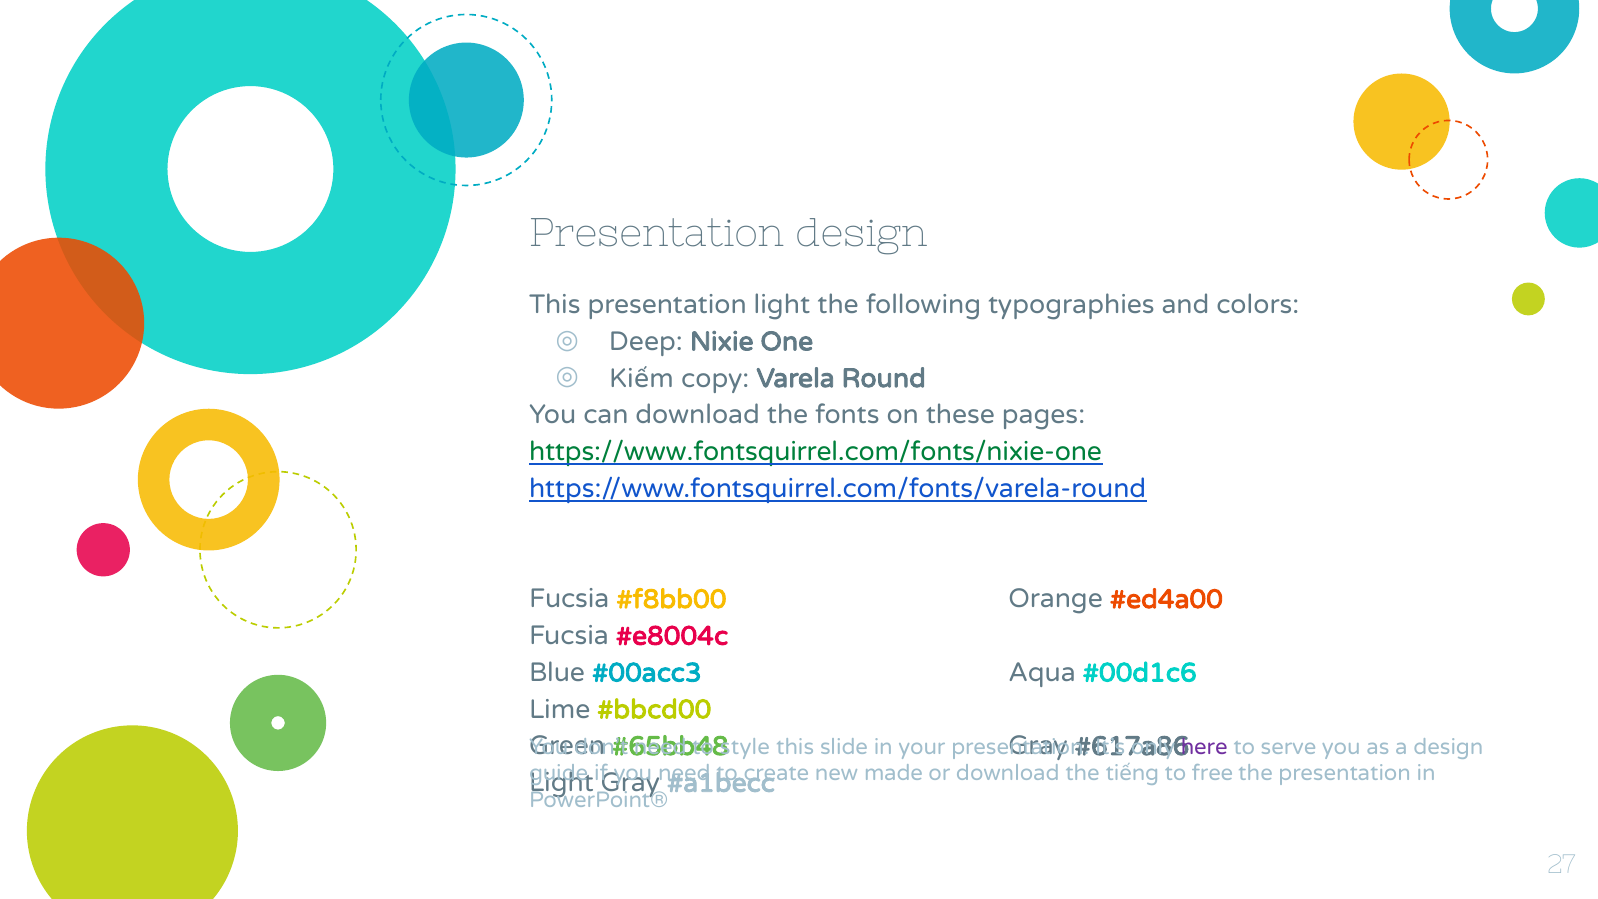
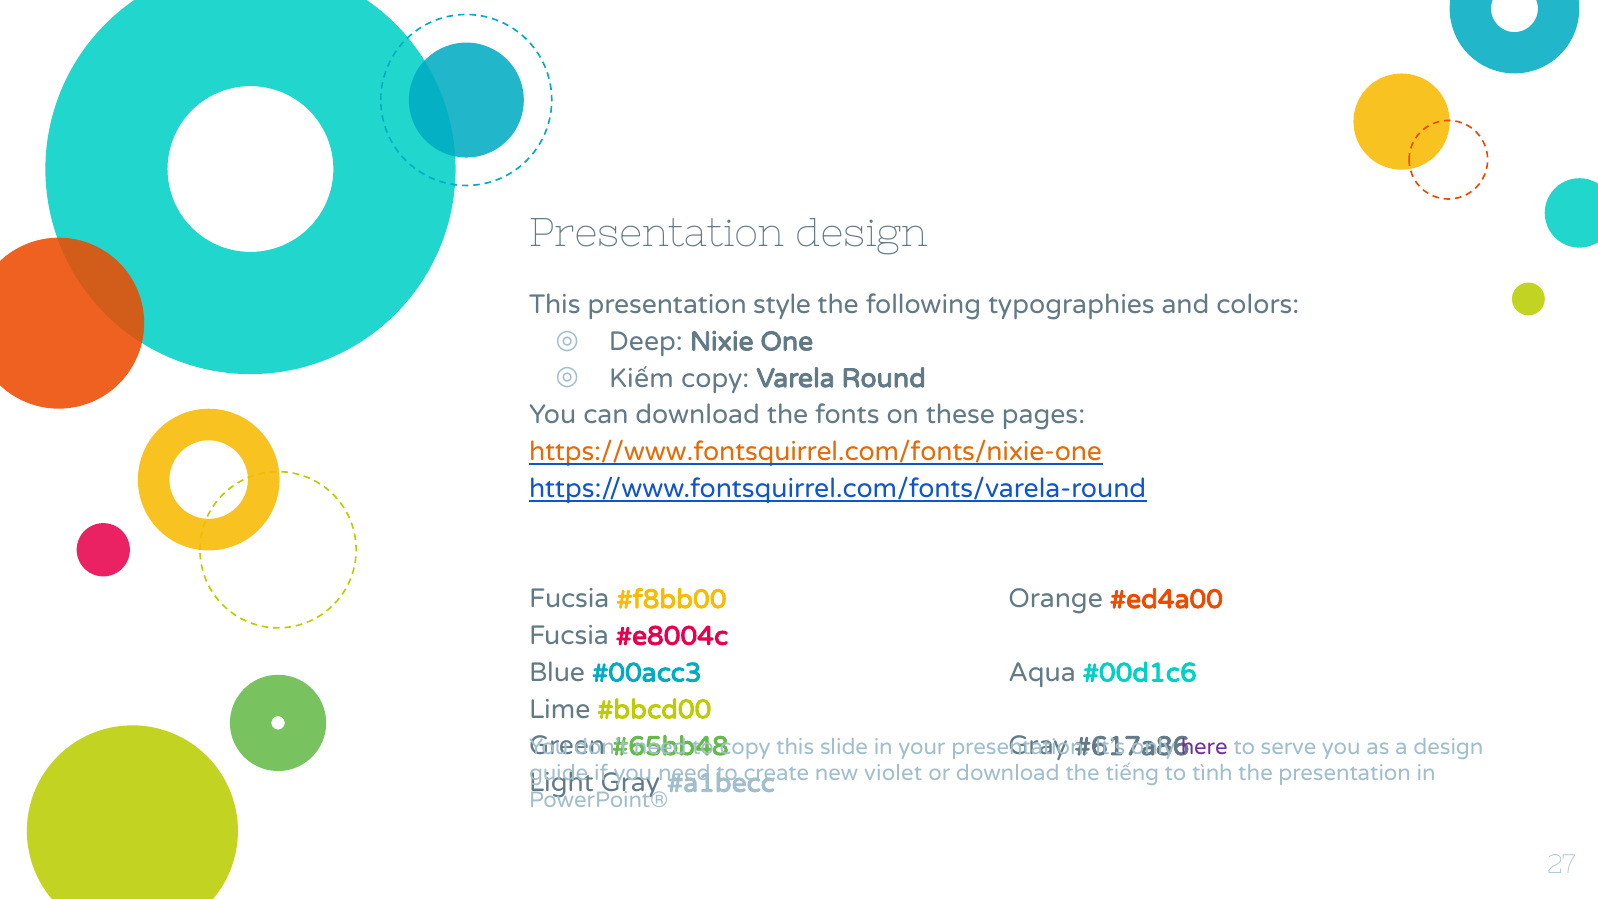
presentation light: light -> style
https://www.fontsquirrel.com/fonts/nixie-one colour: green -> orange
style at (745, 747): style -> copy
made: made -> violet
free: free -> tình
